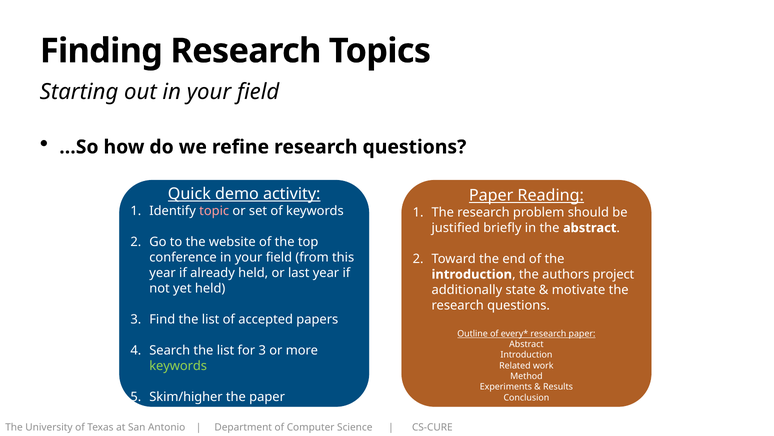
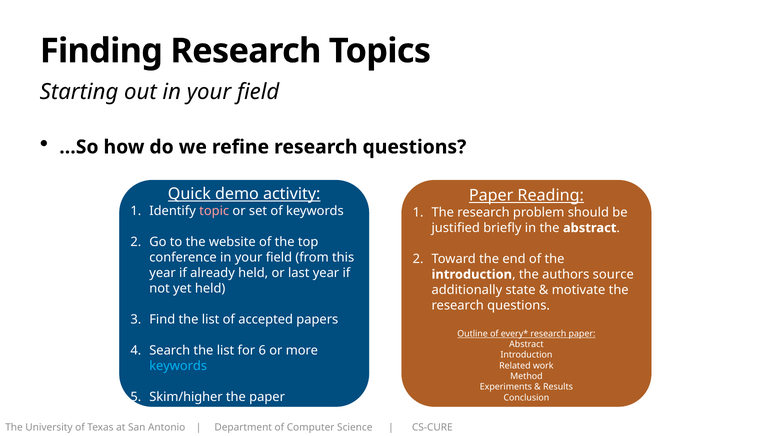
project: project -> source
for 3: 3 -> 6
keywords at (178, 365) colour: light green -> light blue
